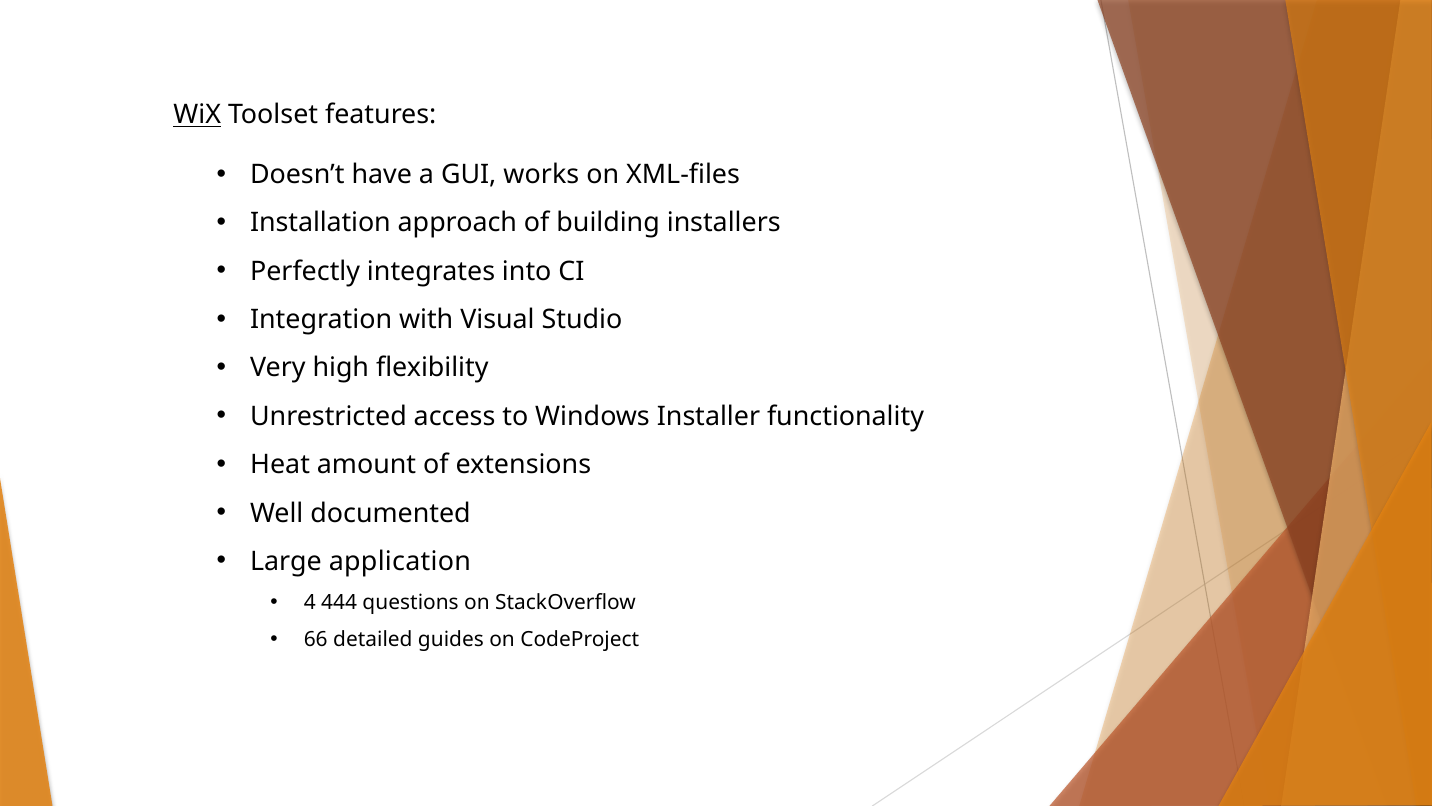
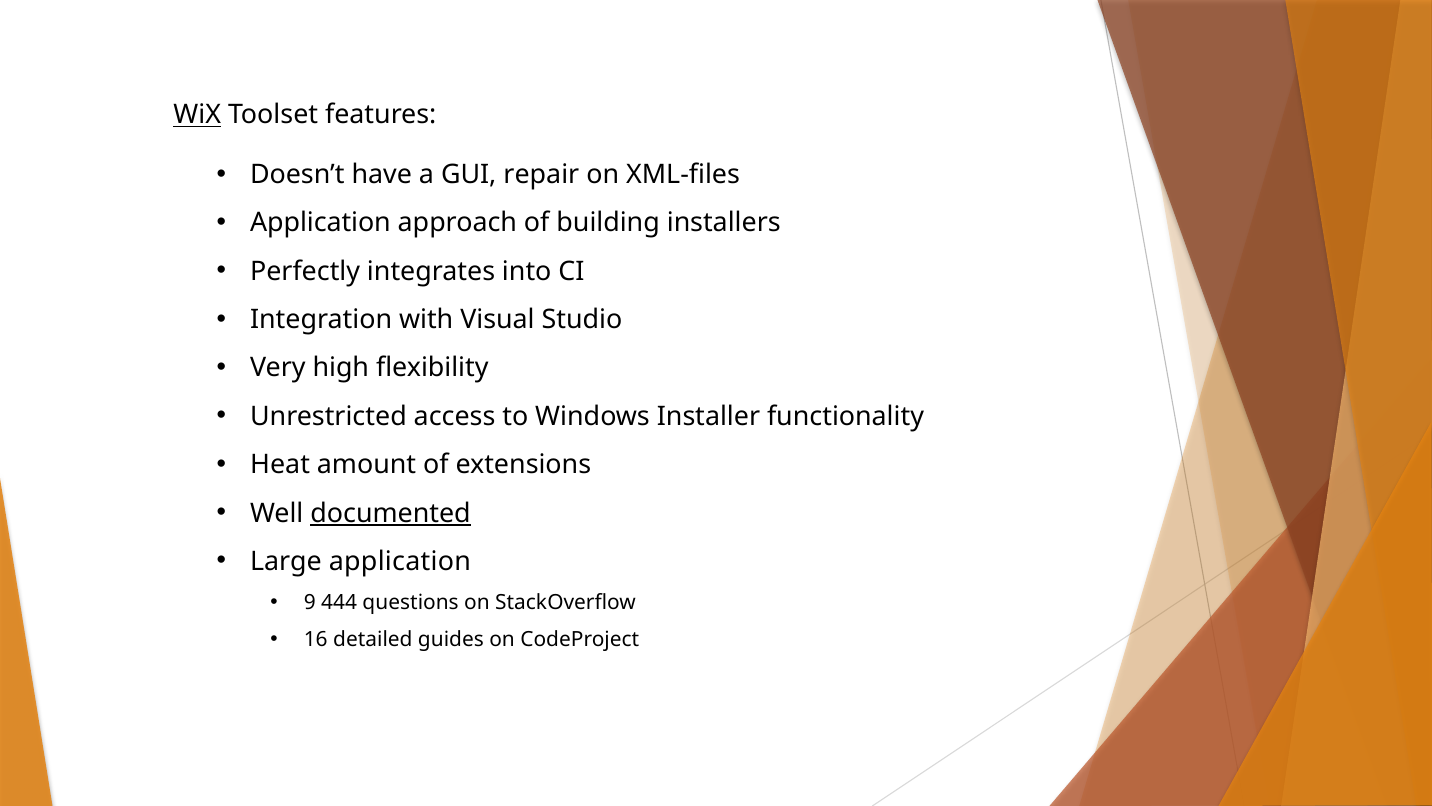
works: works -> repair
Installation at (320, 223): Installation -> Application
documented underline: none -> present
4: 4 -> 9
66: 66 -> 16
